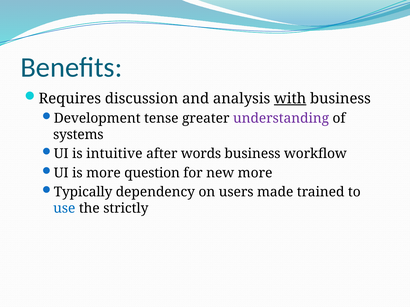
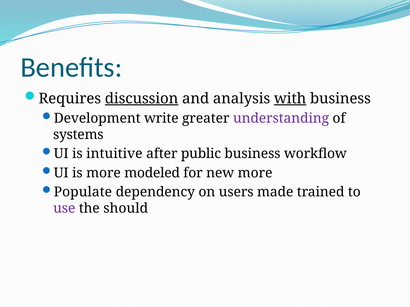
discussion underline: none -> present
tense: tense -> write
words: words -> public
question: question -> modeled
Typically: Typically -> Populate
use colour: blue -> purple
strictly: strictly -> should
